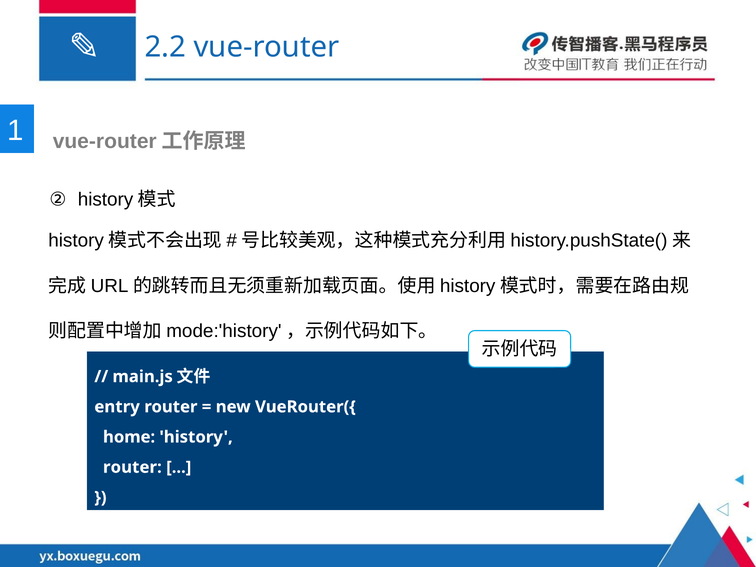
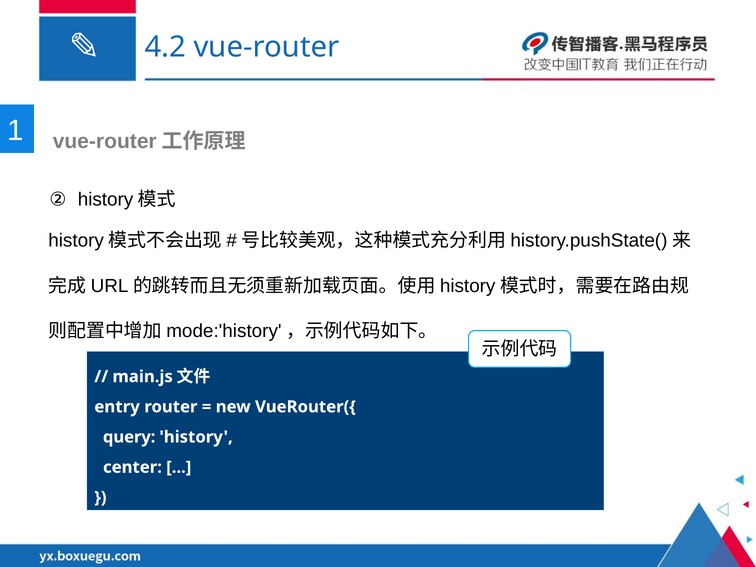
2.2: 2.2 -> 4.2
home: home -> query
router at (132, 467): router -> center
